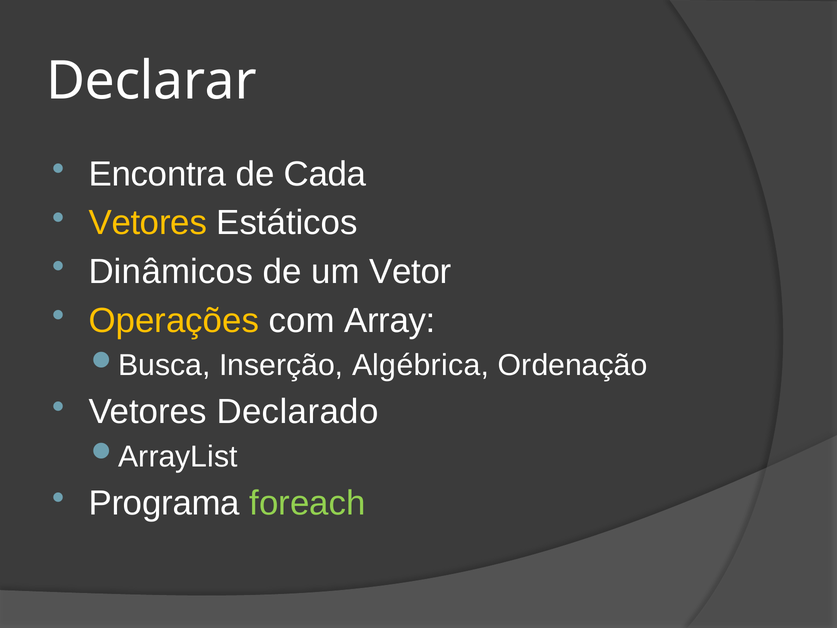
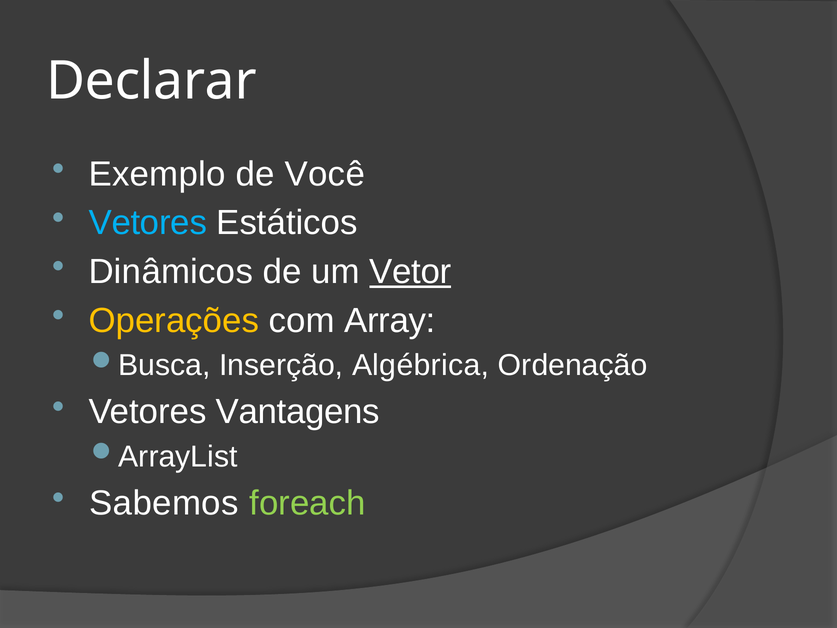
Encontra: Encontra -> Exemplo
Cada: Cada -> Você
Vetores at (148, 223) colour: yellow -> light blue
Vetor underline: none -> present
Declarado: Declarado -> Vantagens
Programa: Programa -> Sabemos
